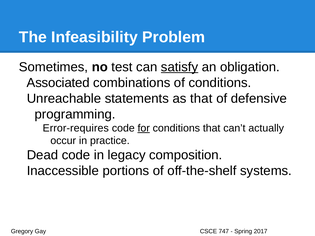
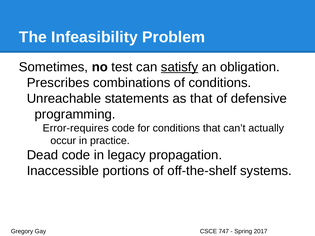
Associated: Associated -> Prescribes
for underline: present -> none
composition: composition -> propagation
